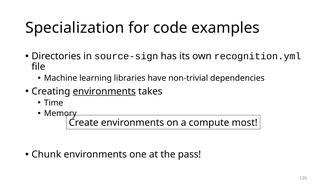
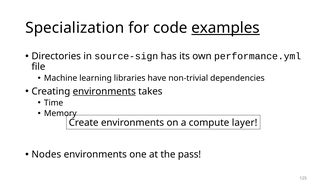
examples underline: none -> present
recognition.yml: recognition.yml -> performance.yml
most: most -> layer
Chunk: Chunk -> Nodes
